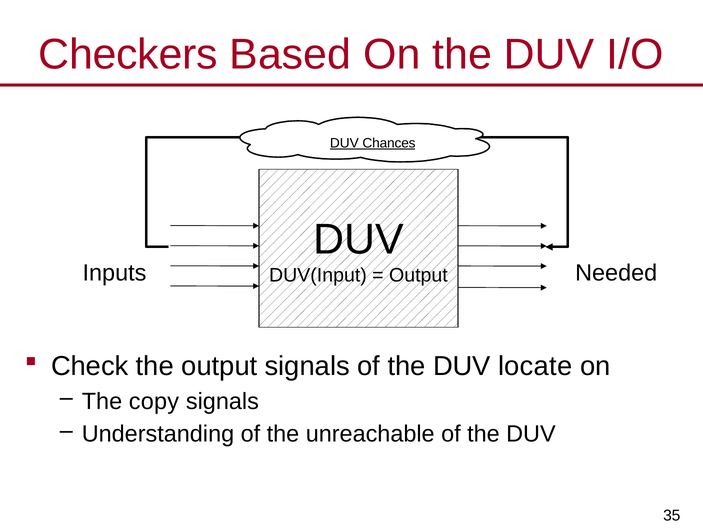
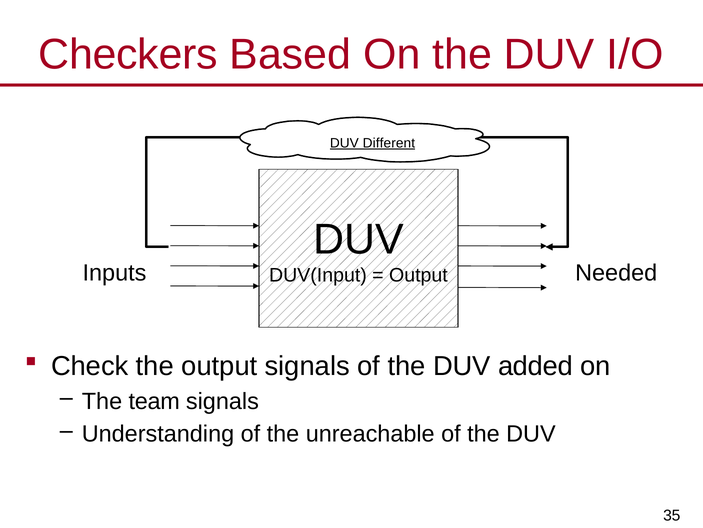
Chances: Chances -> Different
locate: locate -> added
copy: copy -> team
